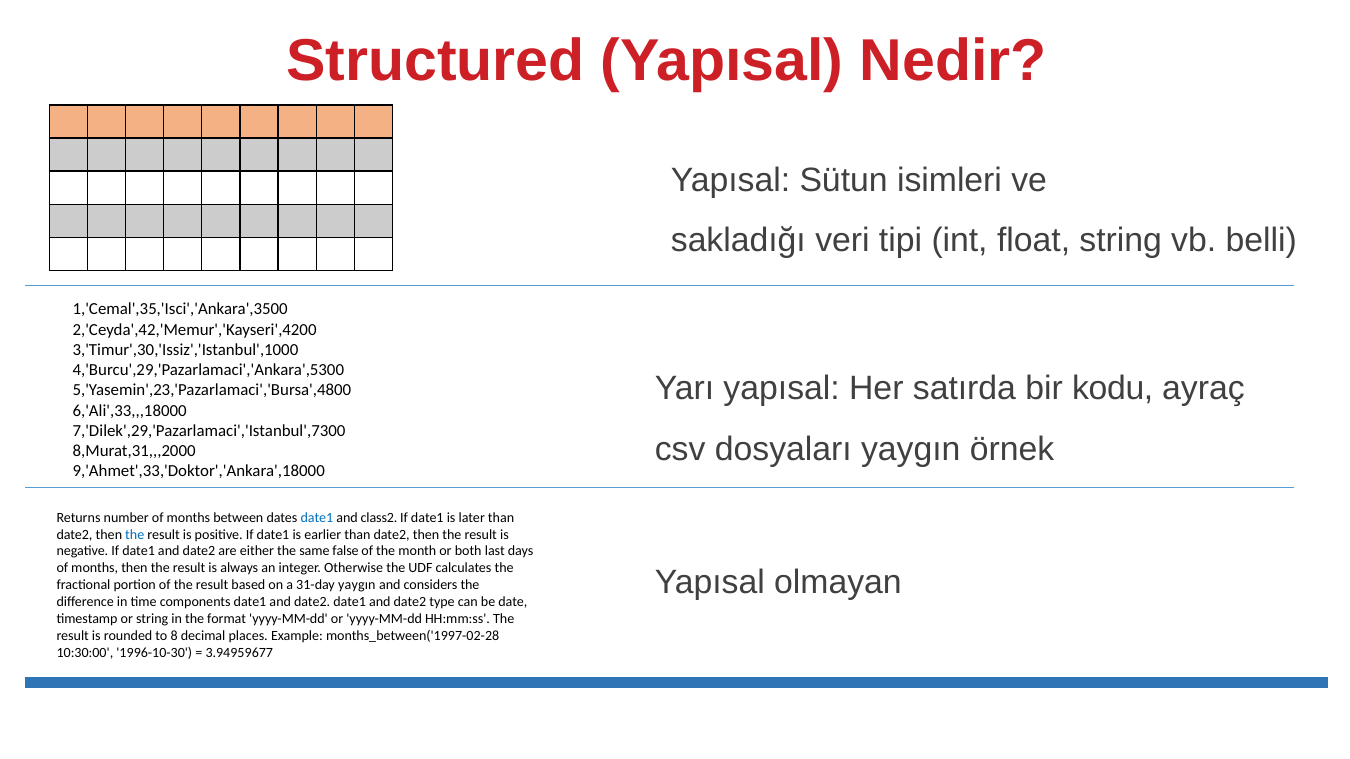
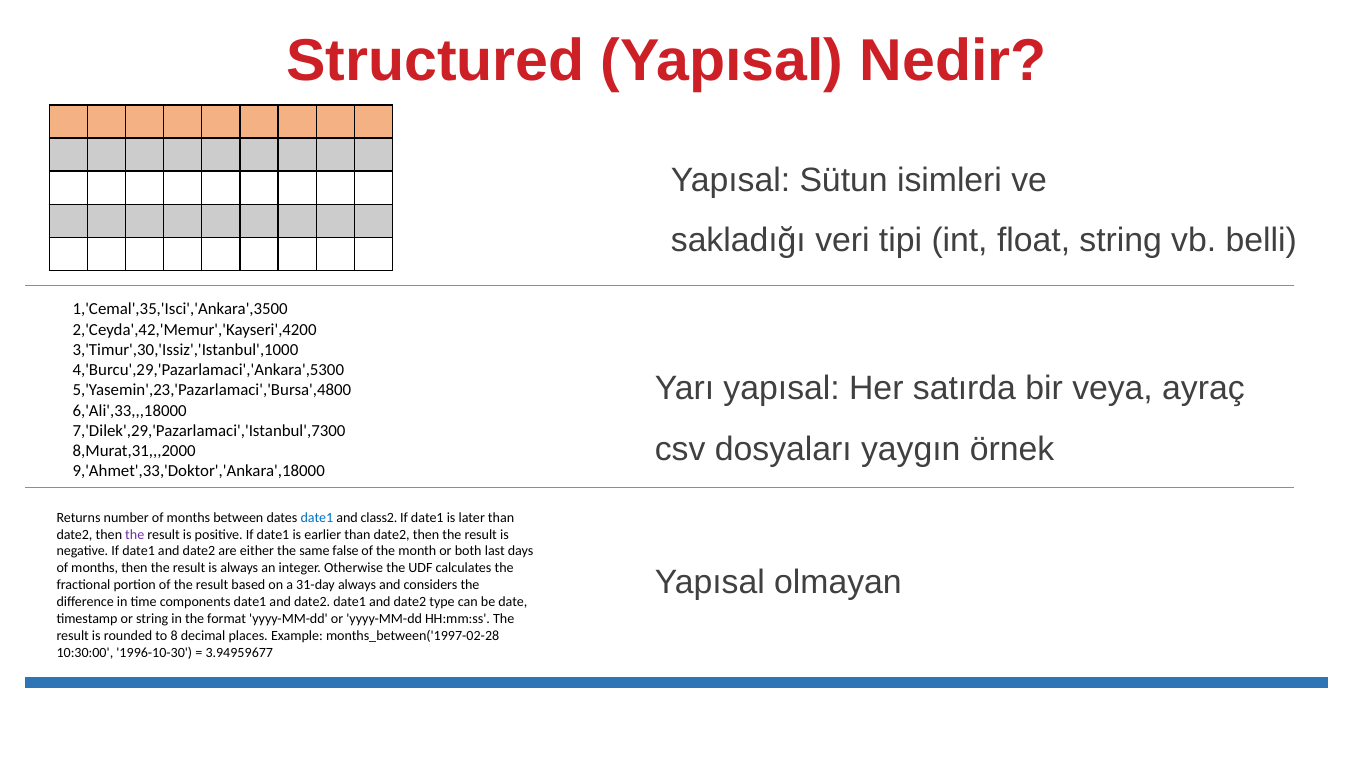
kodu: kodu -> veya
the at (135, 535) colour: blue -> purple
31-day yaygın: yaygın -> always
